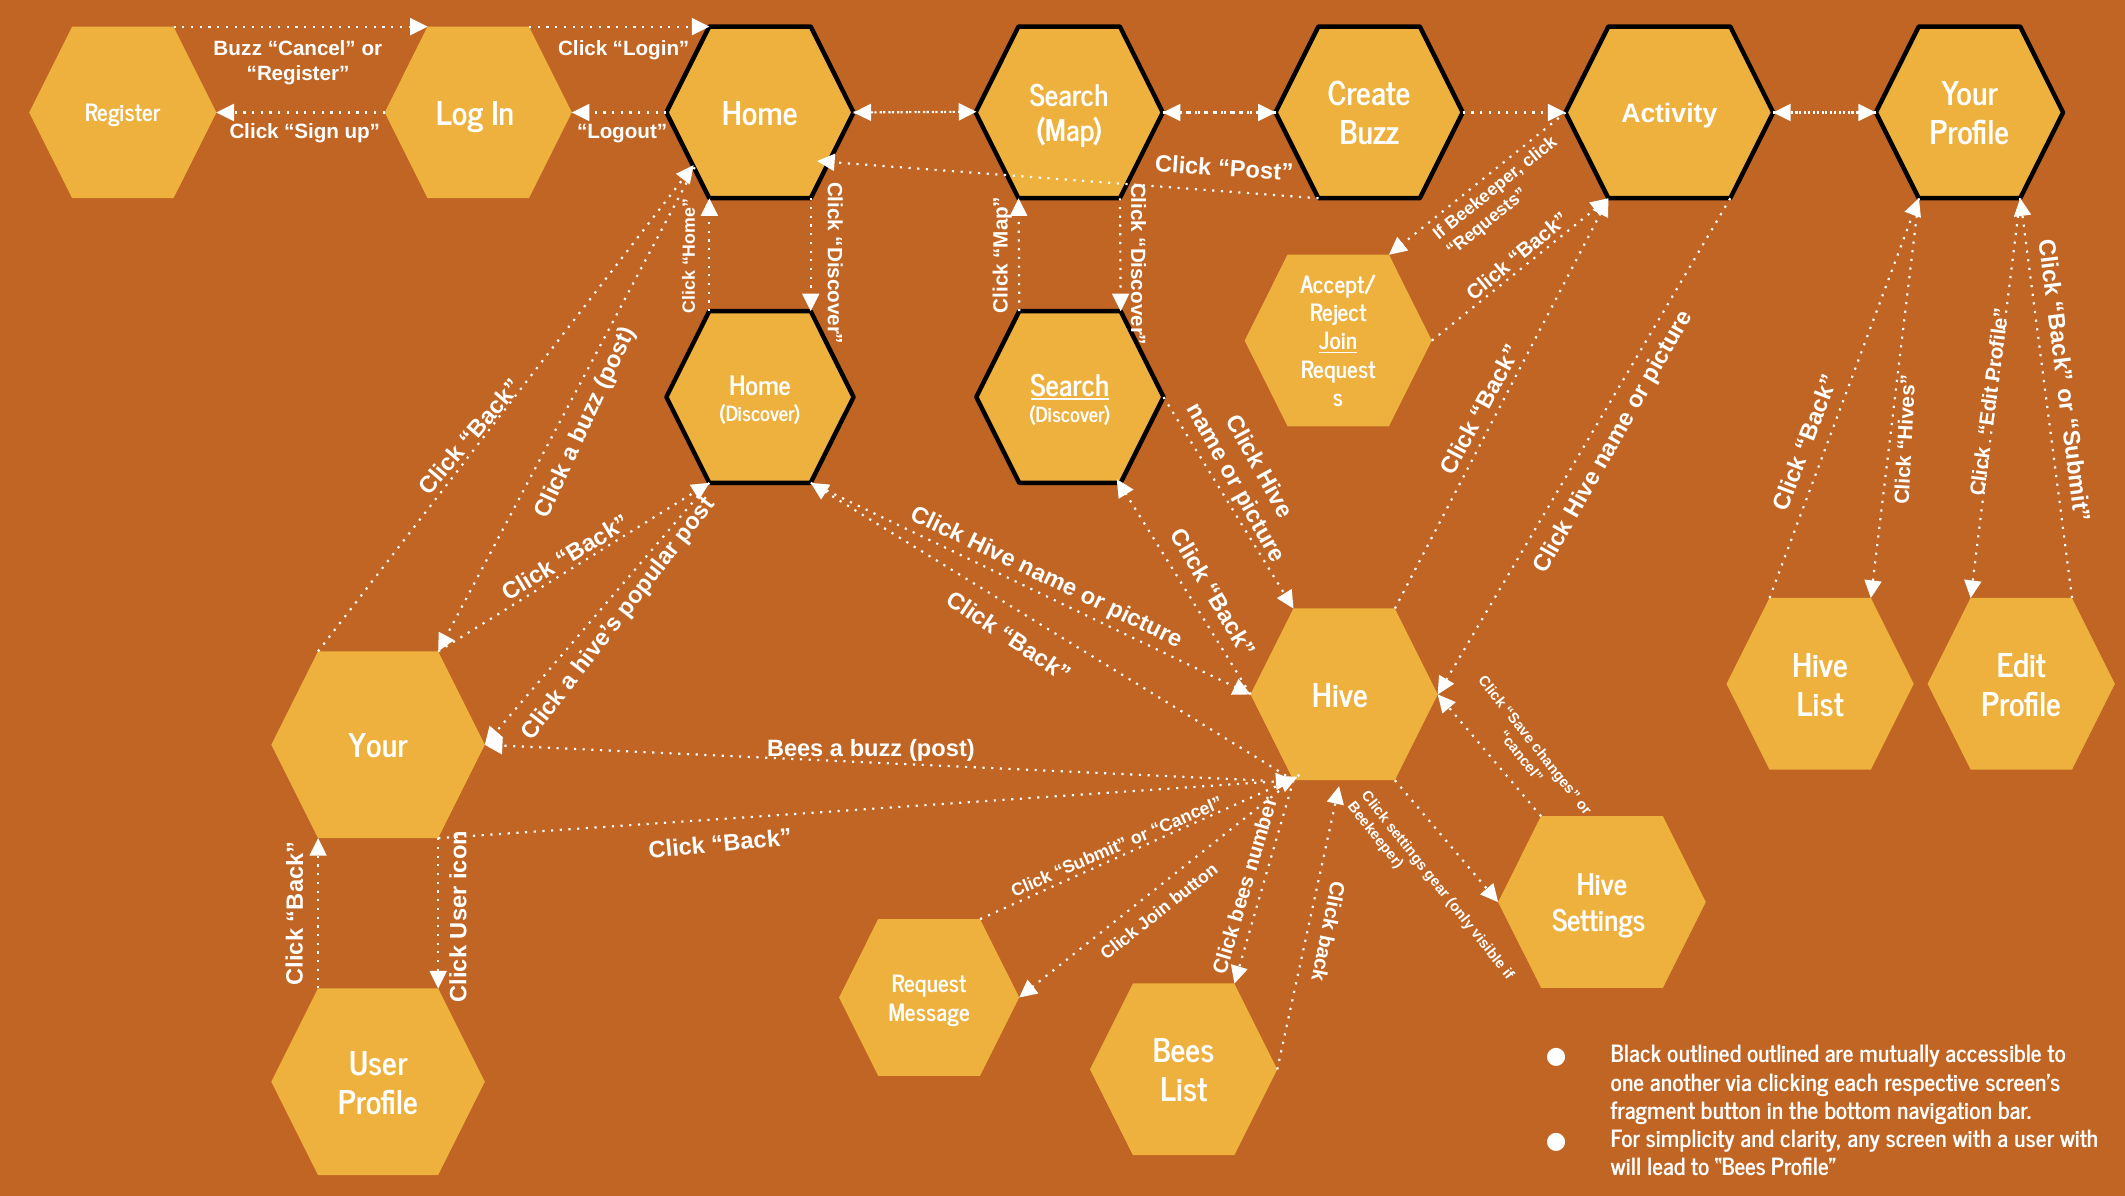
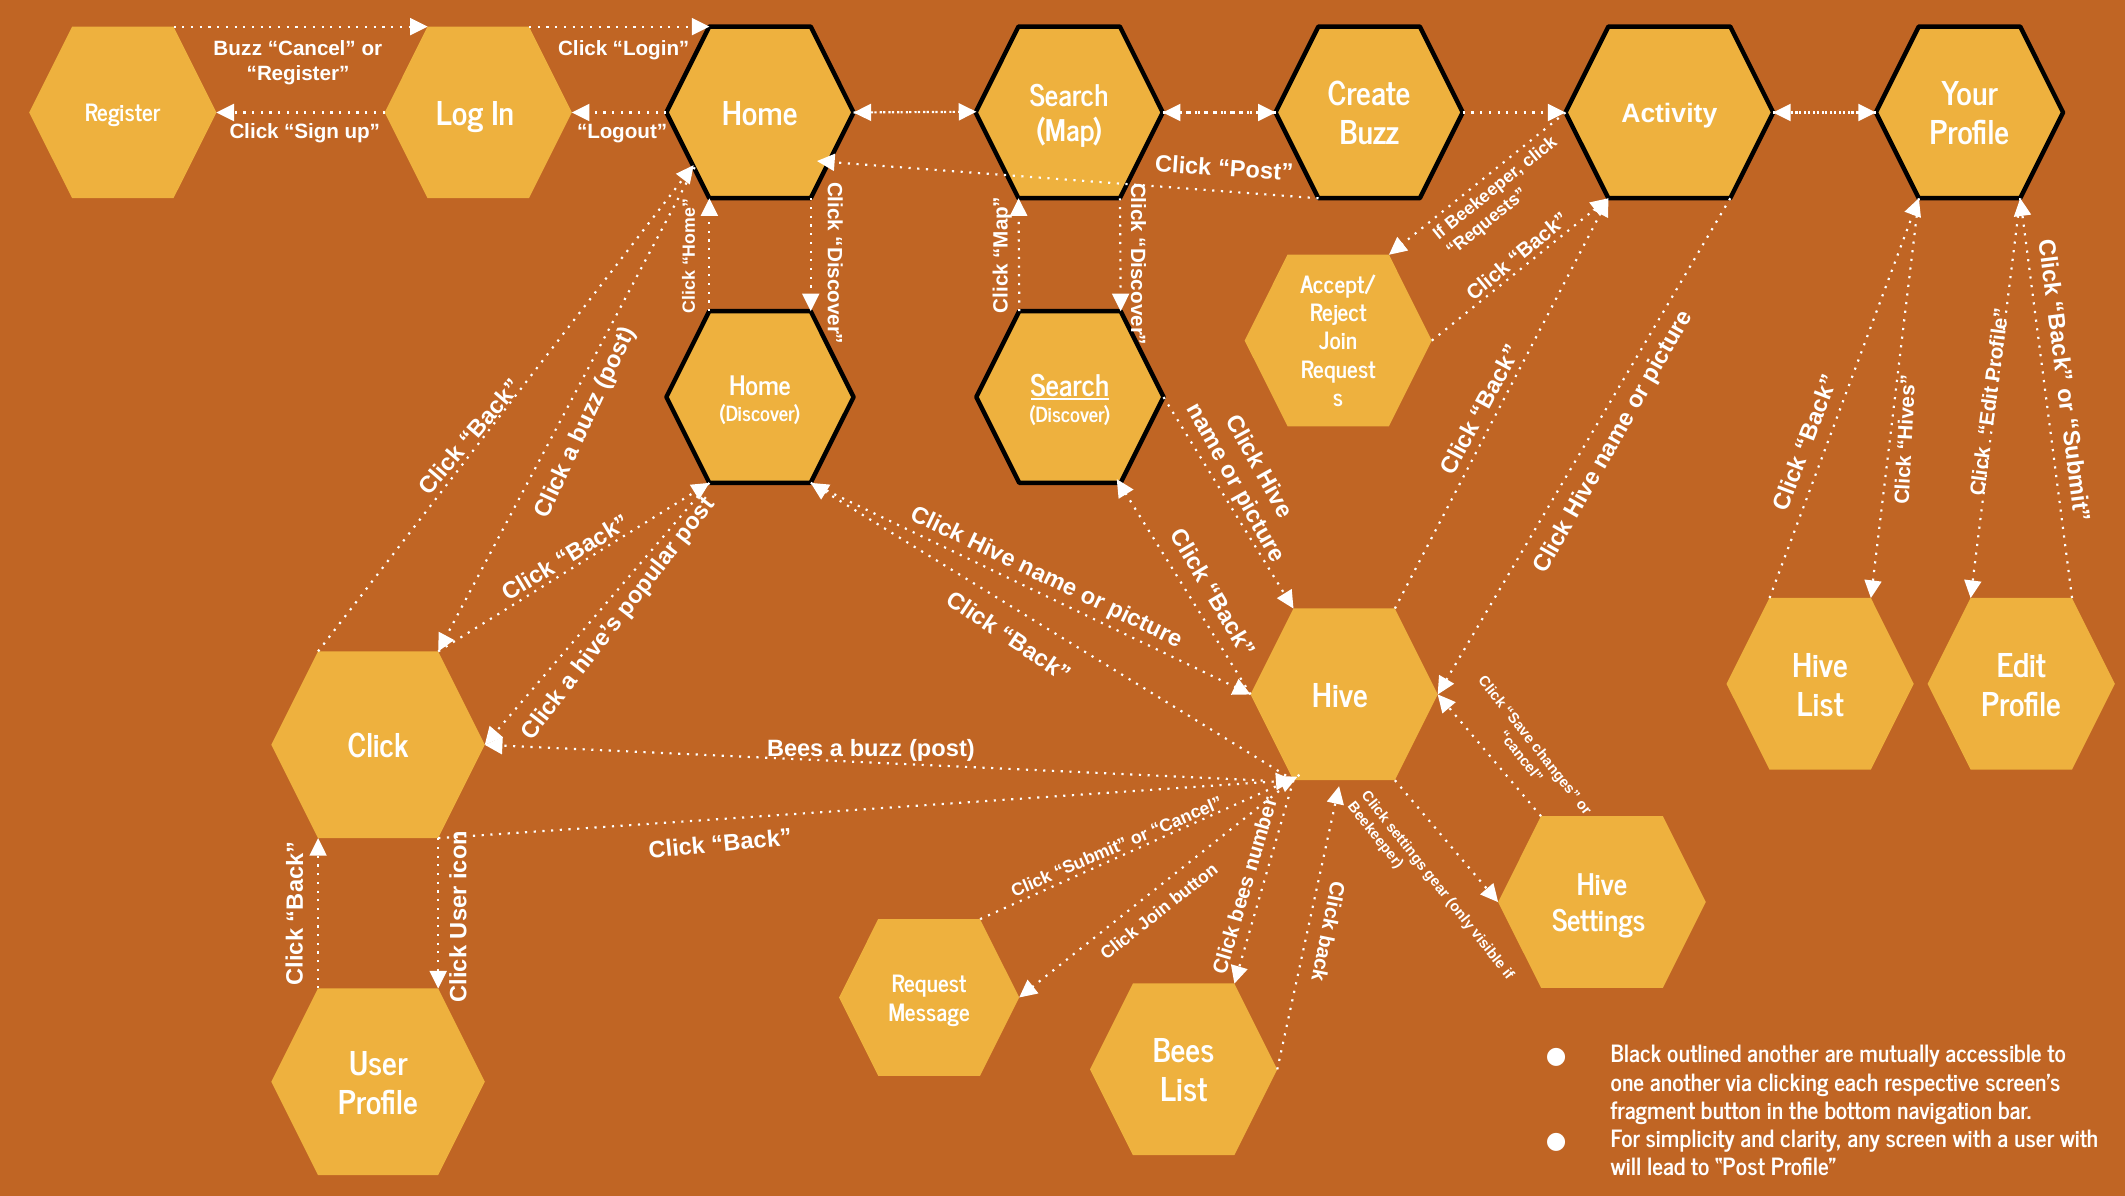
Join underline: present -> none
Your at (378, 747): Your -> Click
outlined outlined: outlined -> another
to Bees: Bees -> Post
